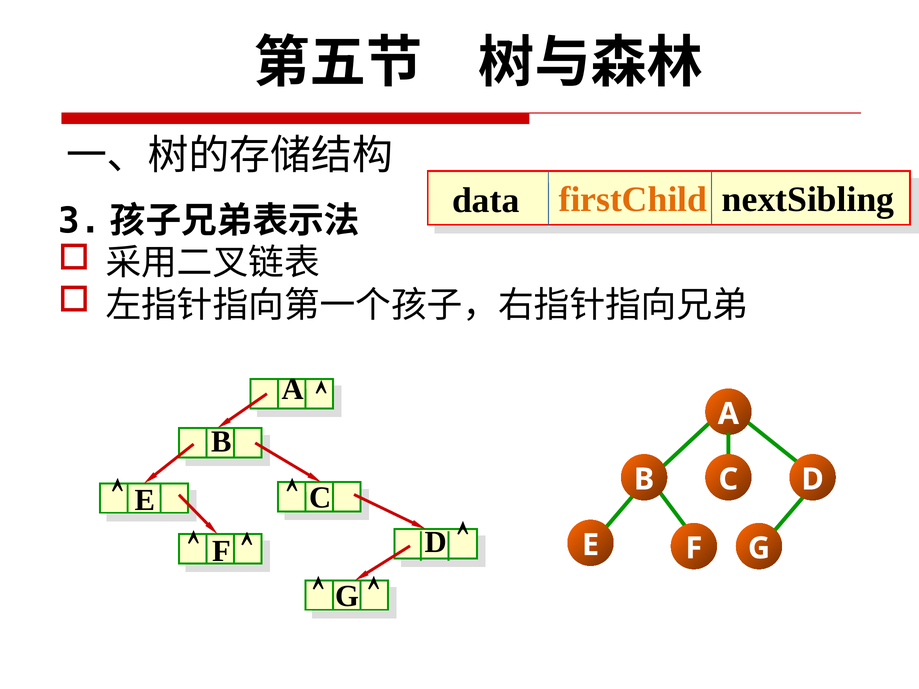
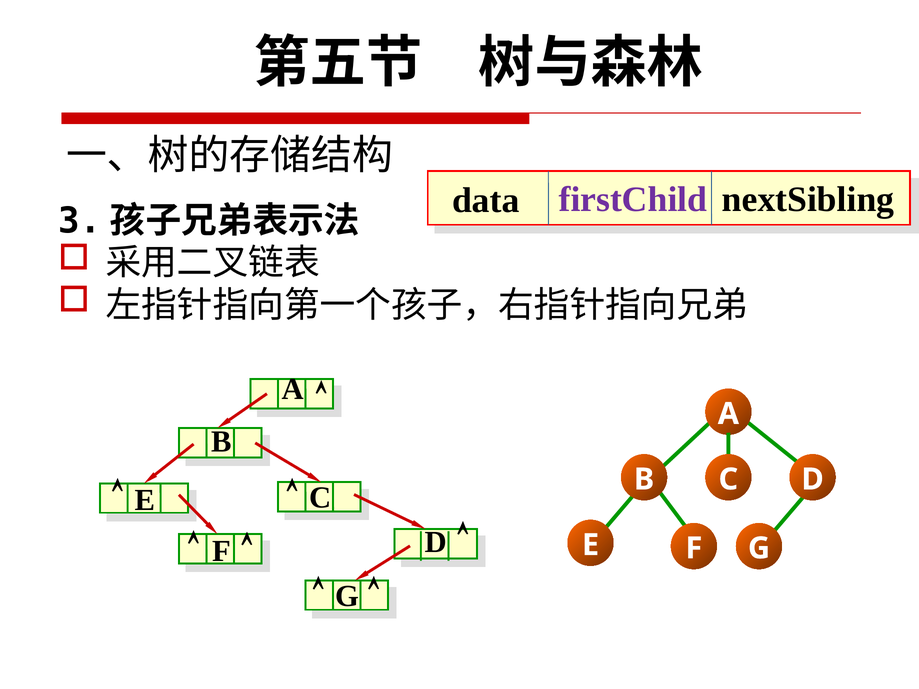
firstChild colour: orange -> purple
